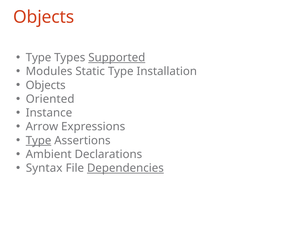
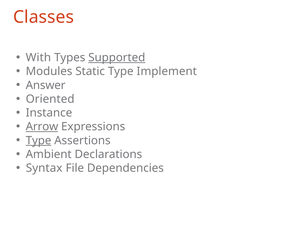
Objects at (44, 17): Objects -> Classes
Type at (38, 58): Type -> With
Installation: Installation -> Implement
Objects at (46, 85): Objects -> Answer
Arrow underline: none -> present
Dependencies underline: present -> none
